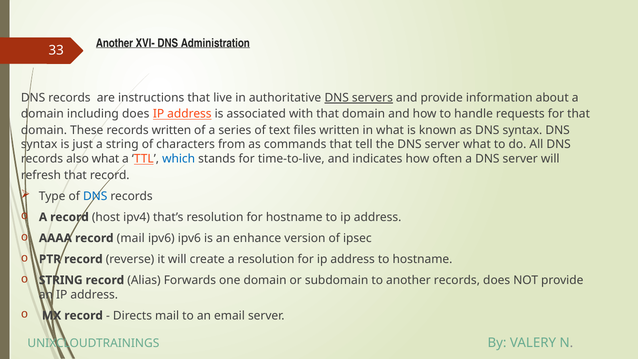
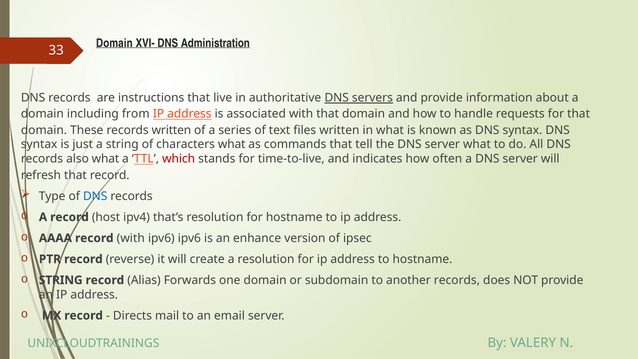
Another at (114, 43): Another -> Domain
including does: does -> from
characters from: from -> what
which colour: blue -> red
record mail: mail -> with
